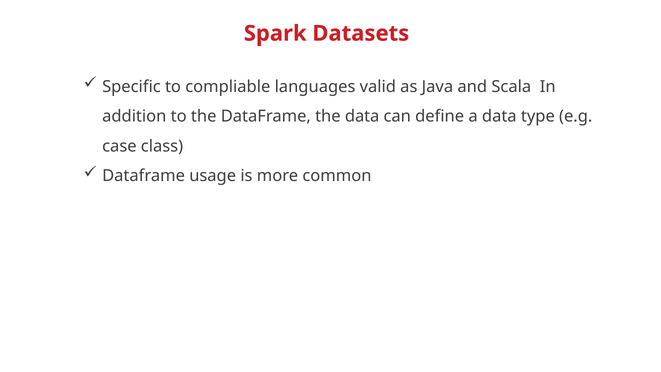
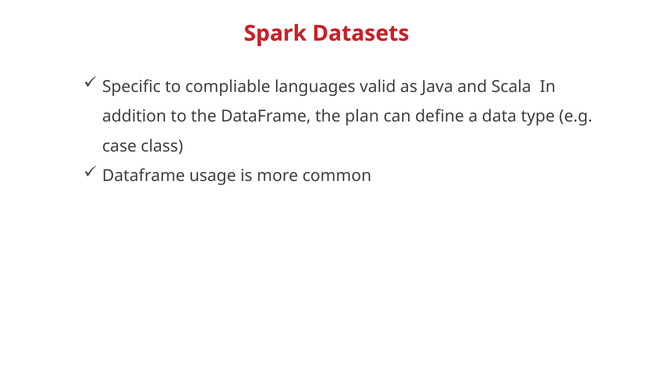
the data: data -> plan
